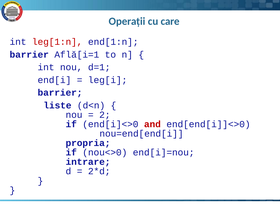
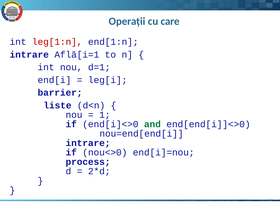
barrier at (29, 55): barrier -> intrare
2: 2 -> 1
and colour: red -> green
propria at (88, 143): propria -> intrare
intrare: intrare -> process
